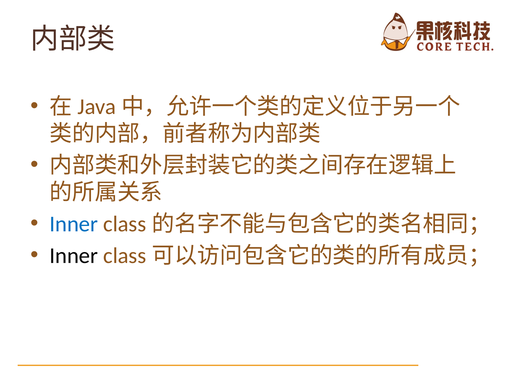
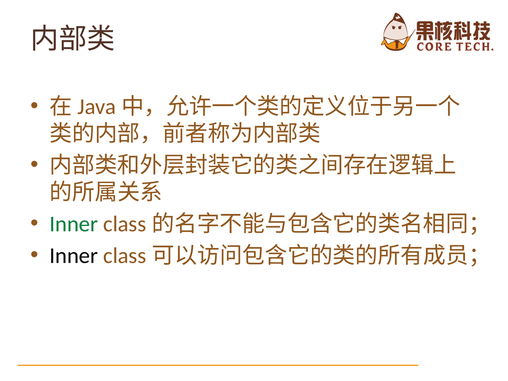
Inner at (74, 224) colour: blue -> green
